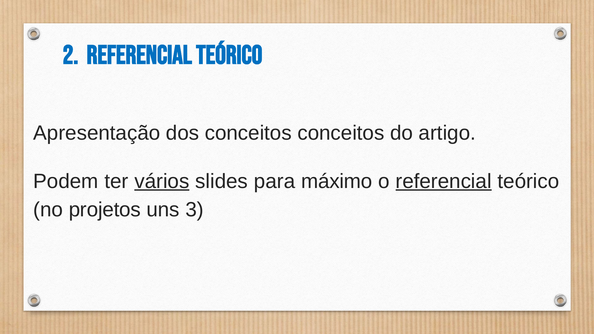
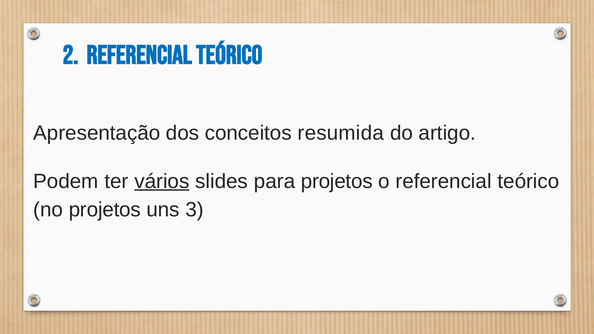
conceitos conceitos: conceitos -> resumida
para máximo: máximo -> projetos
referencial at (444, 181) underline: present -> none
